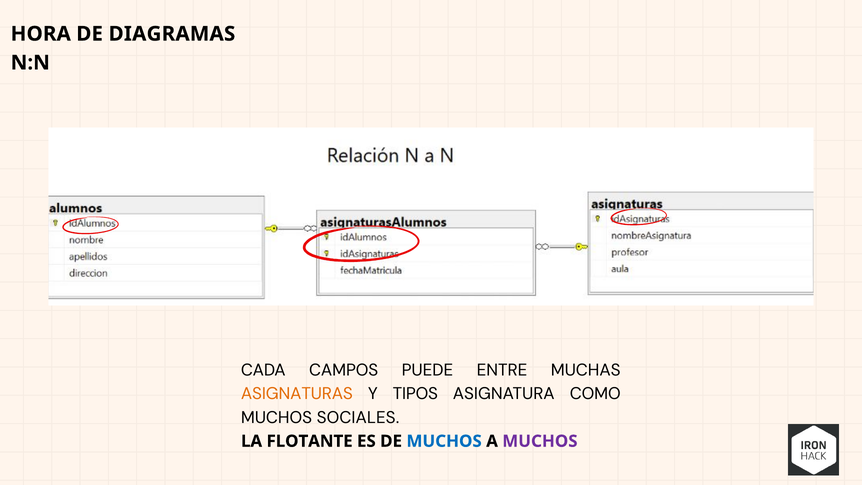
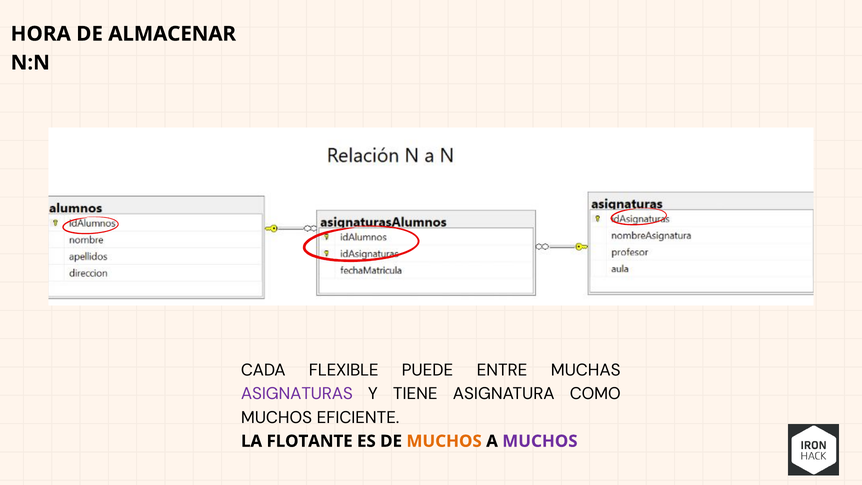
DIAGRAMAS: DIAGRAMAS -> ALMACENAR
CAMPOS: CAMPOS -> FLEXIBLE
ASIGNATURAS colour: orange -> purple
TIPOS: TIPOS -> TIENE
SOCIALES: SOCIALES -> EFICIENTE
MUCHOS at (444, 441) colour: blue -> orange
